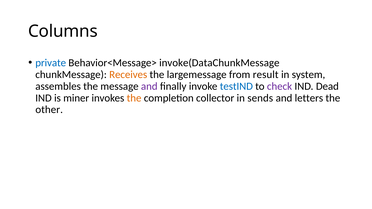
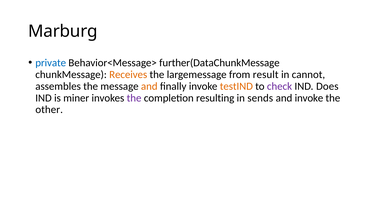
Columns: Columns -> Marburg
invoke(DataChunkMessage: invoke(DataChunkMessage -> further(DataChunkMessage
system: system -> cannot
and at (149, 86) colour: purple -> orange
testIND colour: blue -> orange
Dead: Dead -> Does
the at (134, 98) colour: orange -> purple
collector: collector -> resulting
and letters: letters -> invoke
